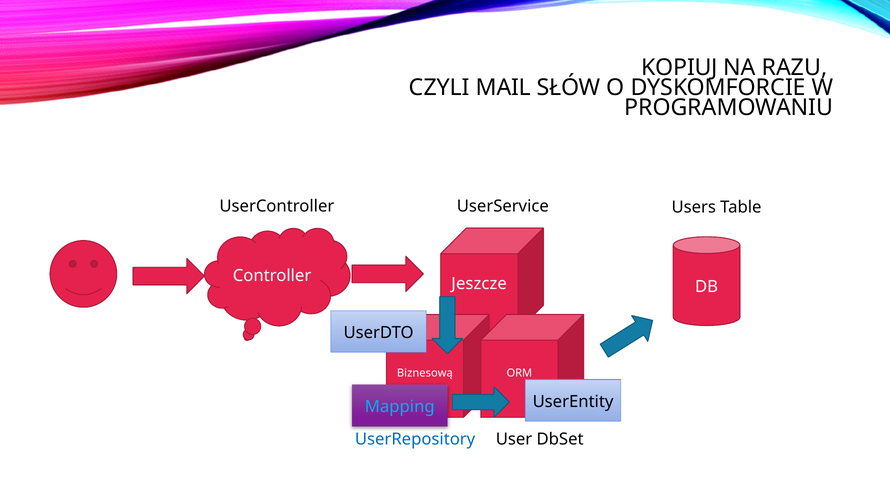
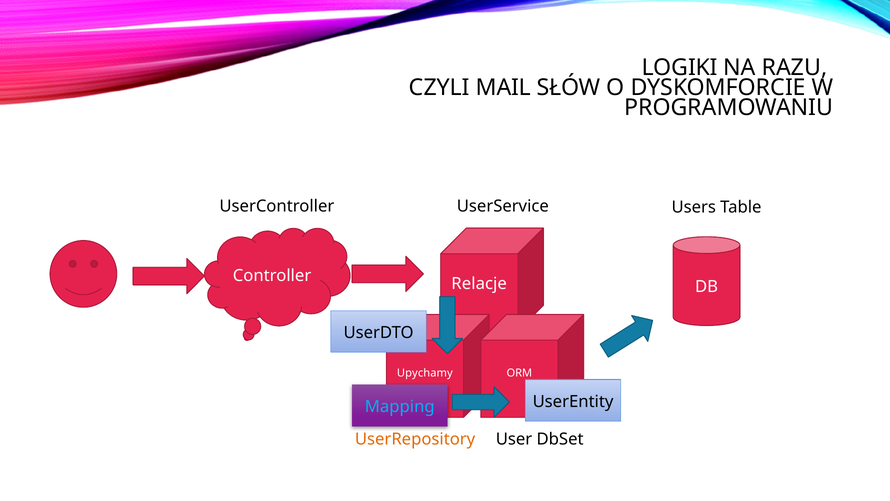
KOPIUJ: KOPIUJ -> LOGIKI
Jeszcze: Jeszcze -> Relacje
Biznesową: Biznesową -> Upychamy
UserRepository colour: blue -> orange
